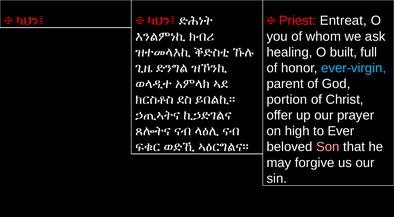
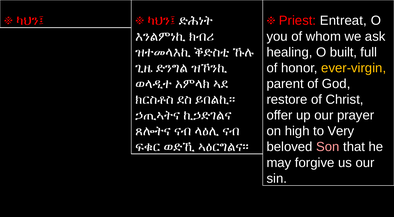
ever-virgin colour: light blue -> yellow
portion: portion -> restore
Ever: Ever -> Very
